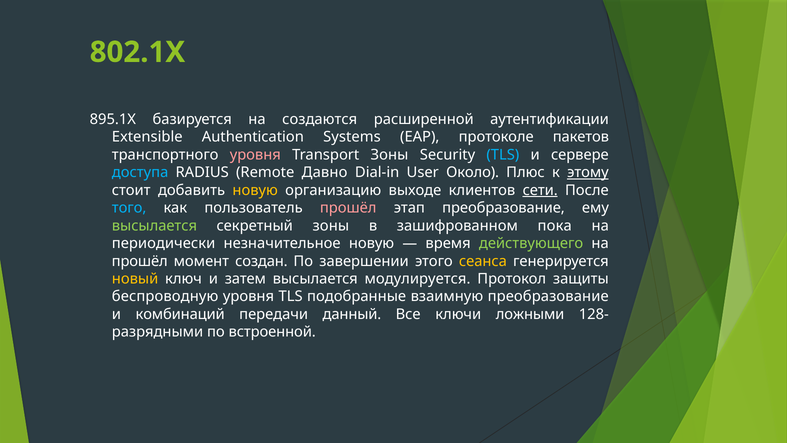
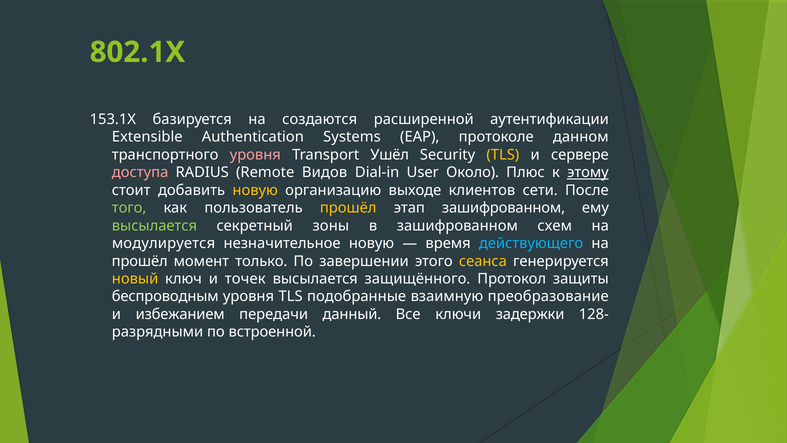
895.1X: 895.1X -> 153.1X
пакетов: пакетов -> данном
Transport Зоны: Зоны -> Ушёл
TLS at (503, 155) colour: light blue -> yellow
доступа colour: light blue -> pink
Давно: Давно -> Видов
сети underline: present -> none
того colour: light blue -> light green
прошёл at (348, 208) colour: pink -> yellow
этап преобразование: преобразование -> зашифрованном
пока: пока -> схем
периодически: периодически -> модулируется
действующего colour: light green -> light blue
создан: создан -> только
затем: затем -> точек
модулируется: модулируется -> защищённого
беспроводную: беспроводную -> беспроводным
комбинаций: комбинаций -> избежанием
ложными: ложными -> задержки
